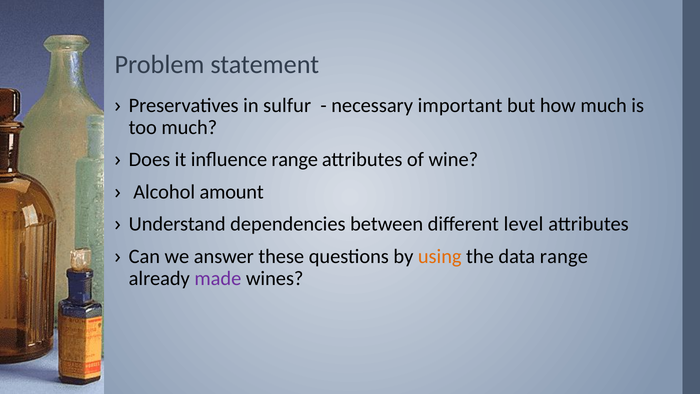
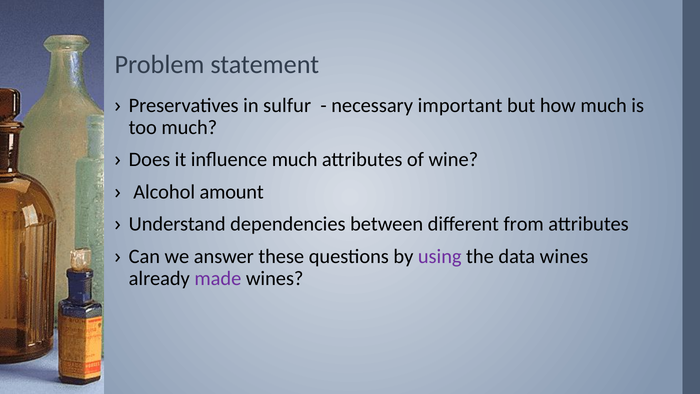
influence range: range -> much
level: level -> from
using colour: orange -> purple
data range: range -> wines
